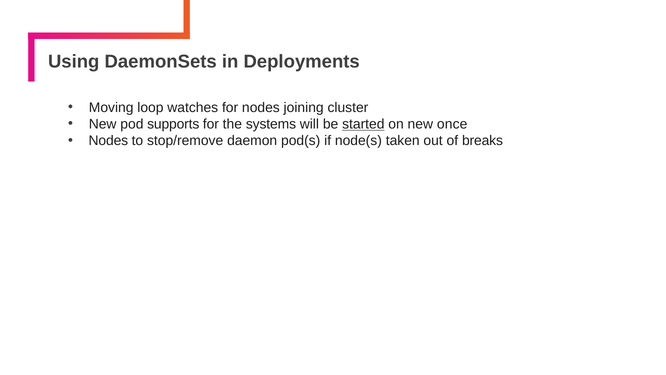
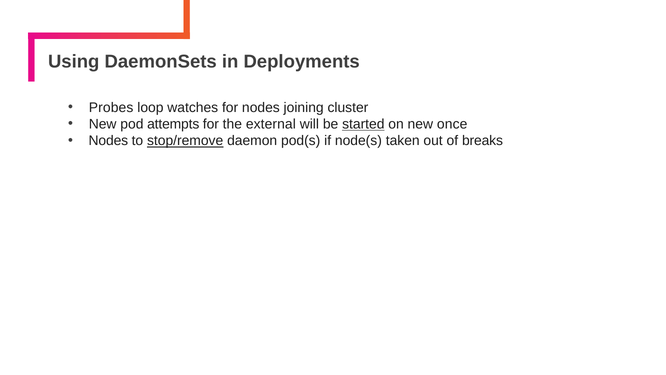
Moving: Moving -> Probes
supports: supports -> attempts
systems: systems -> external
stop/remove underline: none -> present
